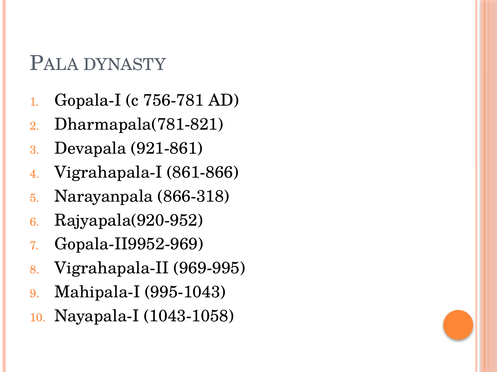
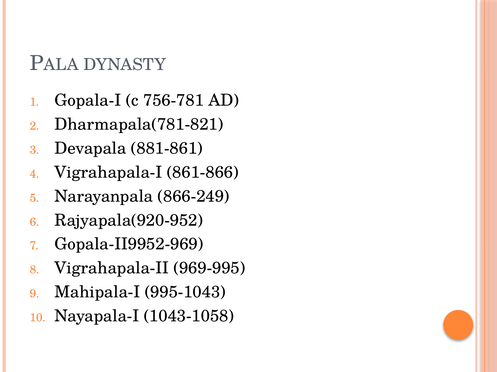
921-861: 921-861 -> 881-861
866-318: 866-318 -> 866-249
